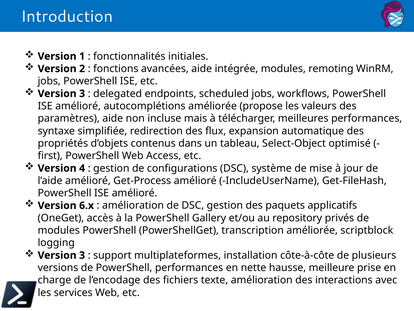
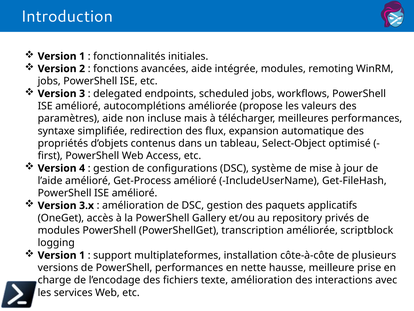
6.x: 6.x -> 3.x
3 at (82, 255): 3 -> 1
